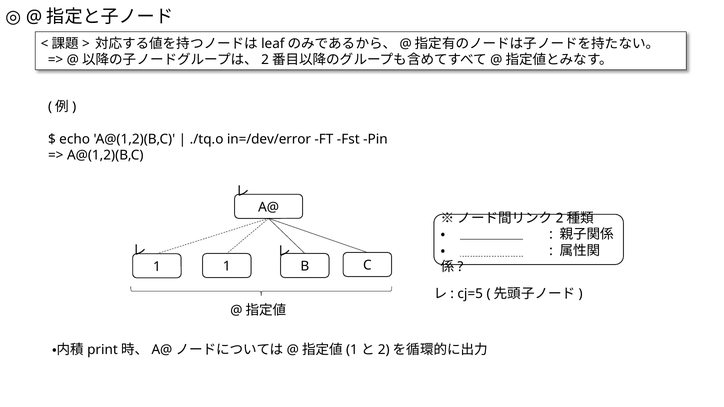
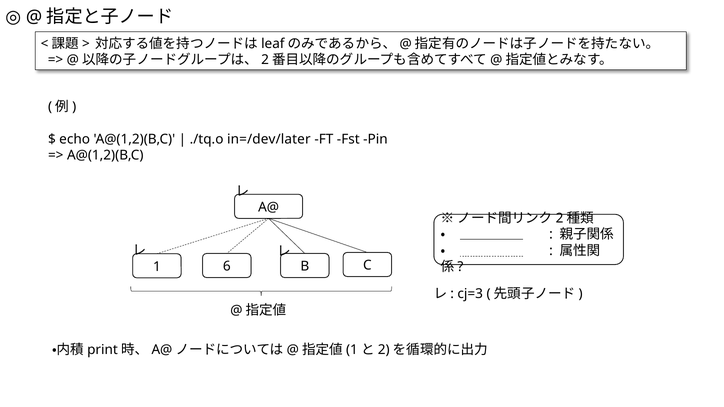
in=/dev/error: in=/dev/error -> in=/dev/later
1 1: 1 -> 6
cj=5: cj=5 -> cj=3
